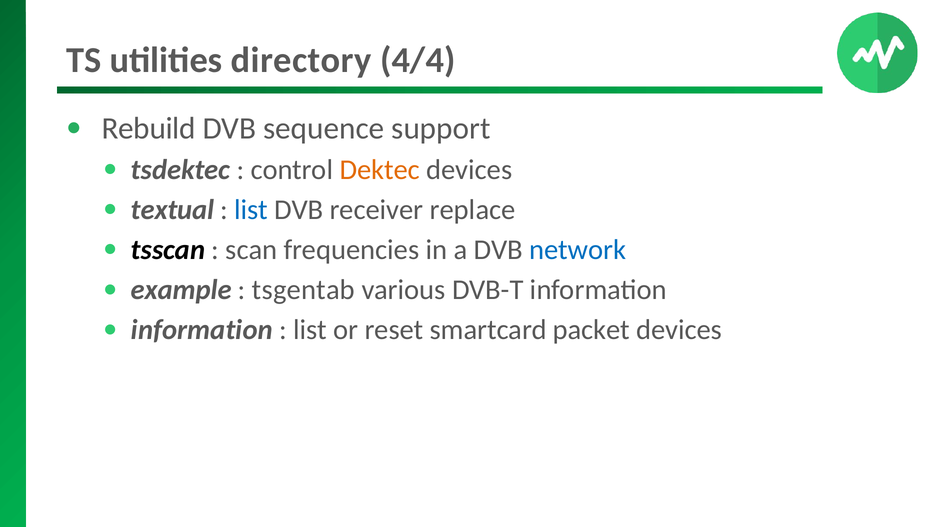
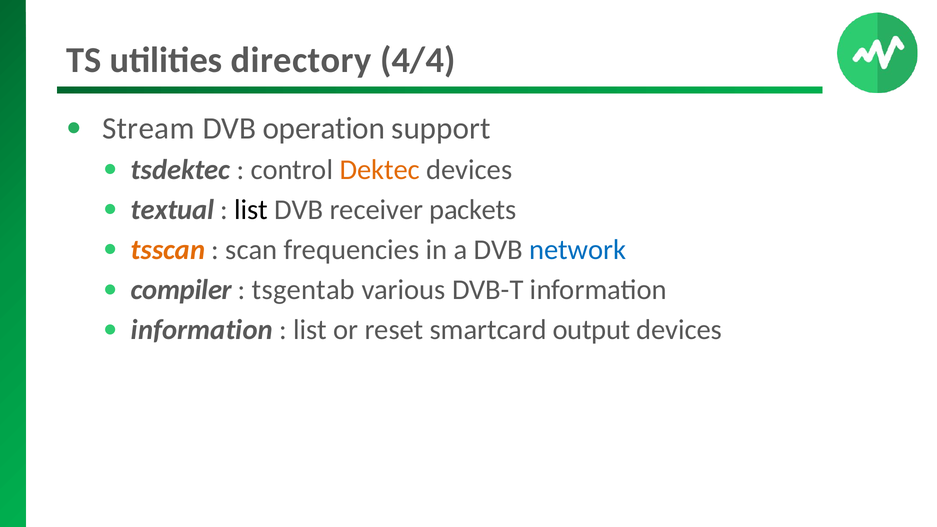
Rebuild: Rebuild -> Stream
sequence: sequence -> operation
list at (251, 210) colour: blue -> black
replace: replace -> packets
tsscan colour: black -> orange
example: example -> compiler
packet: packet -> output
